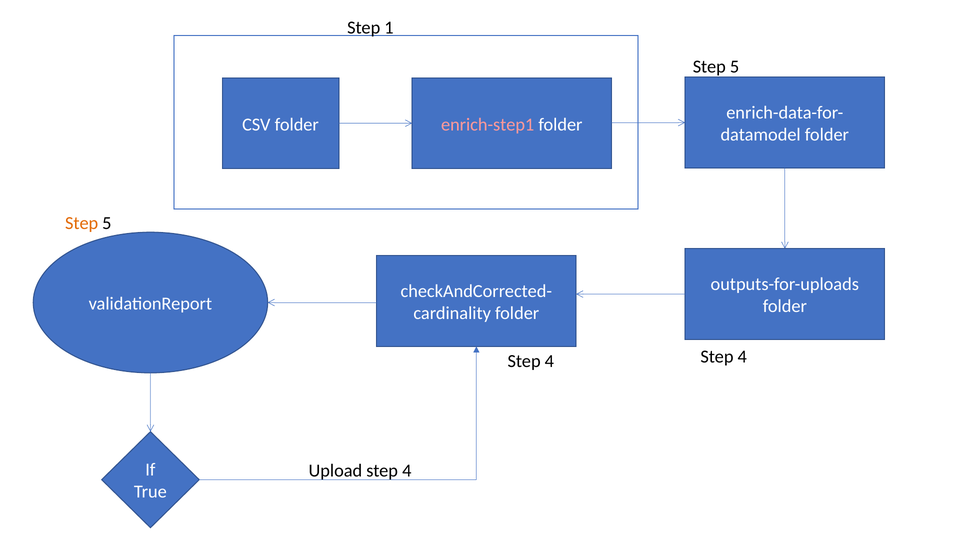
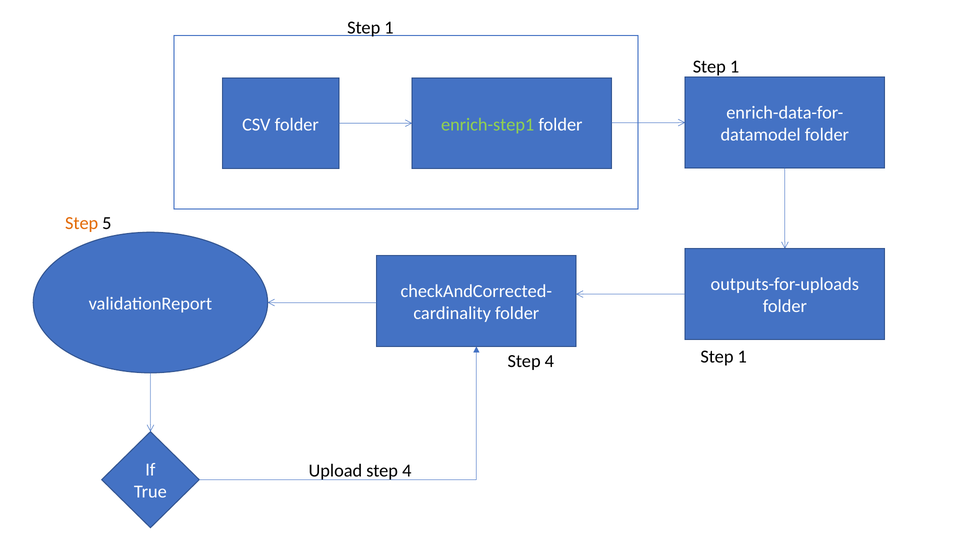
5 at (735, 67): 5 -> 1
enrich-step1 colour: pink -> light green
4 at (742, 357): 4 -> 1
